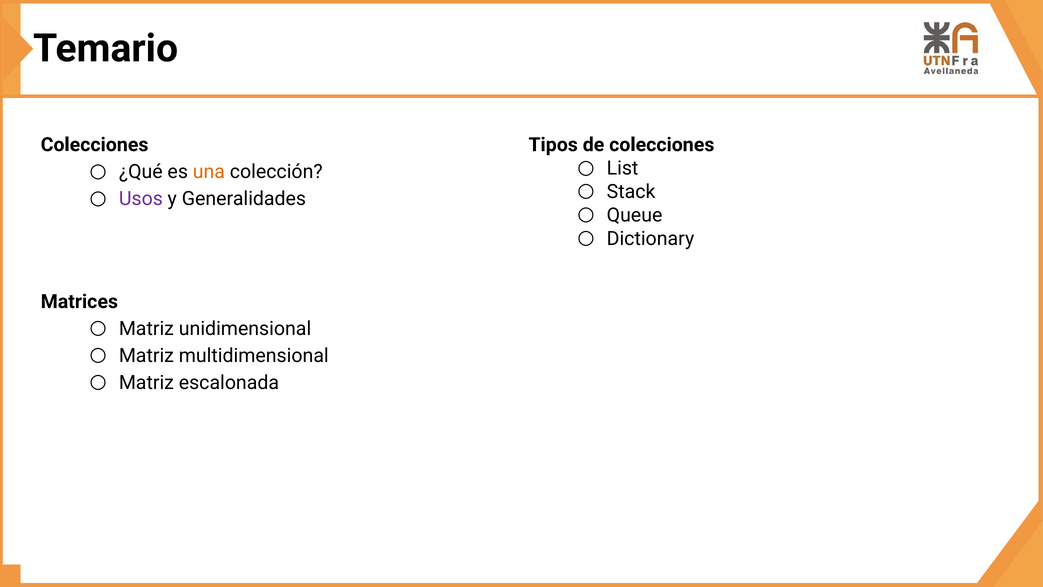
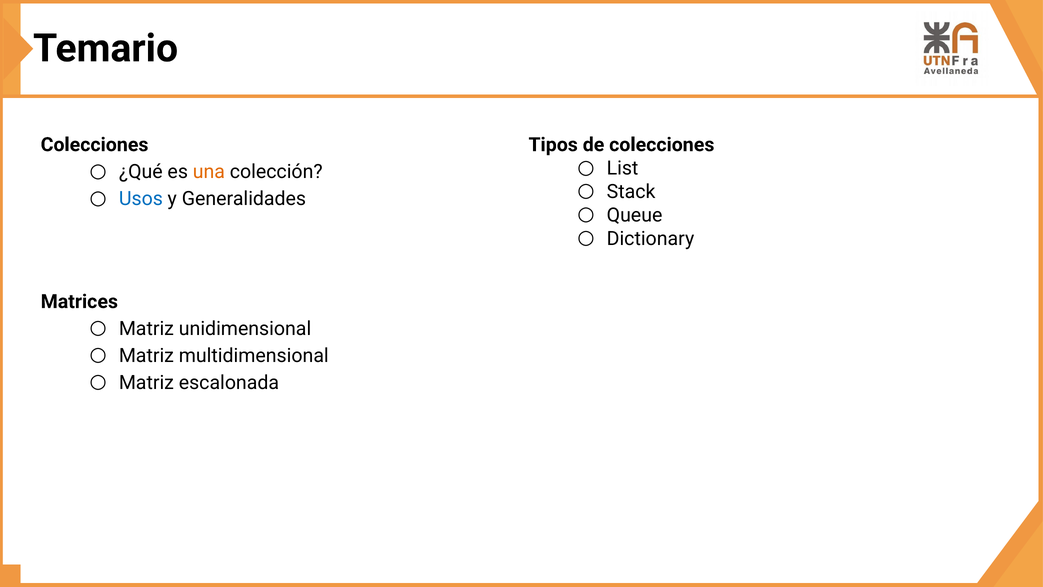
Usos colour: purple -> blue
